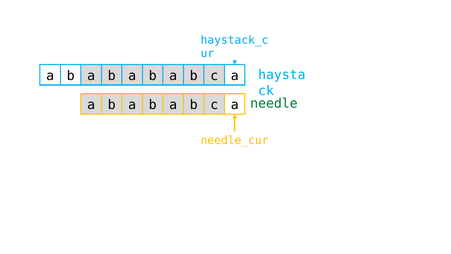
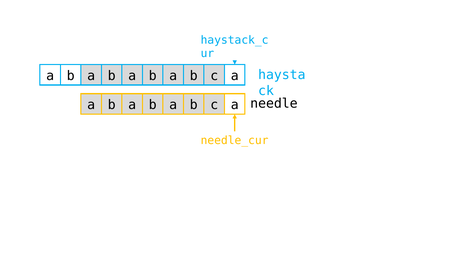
needle colour: green -> black
